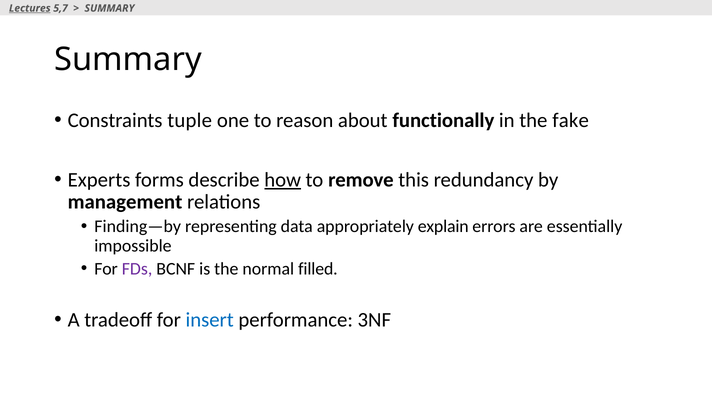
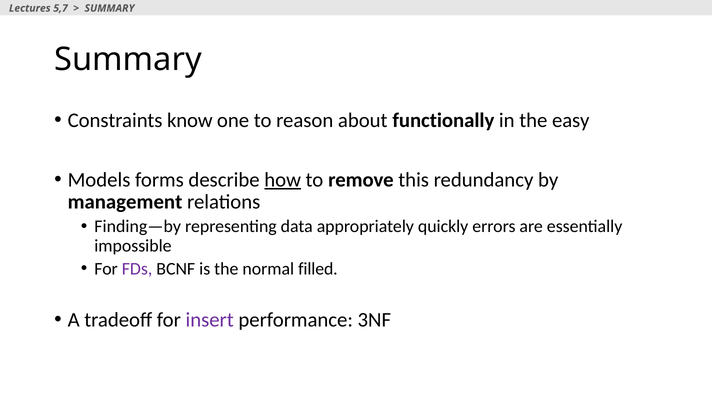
Lectures underline: present -> none
tuple: tuple -> know
fake: fake -> easy
Experts: Experts -> Models
explain: explain -> quickly
insert colour: blue -> purple
